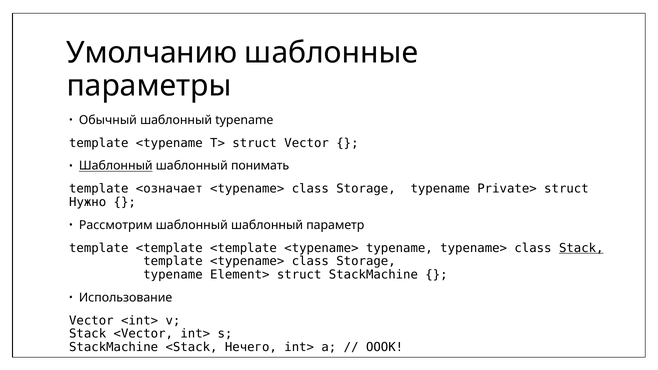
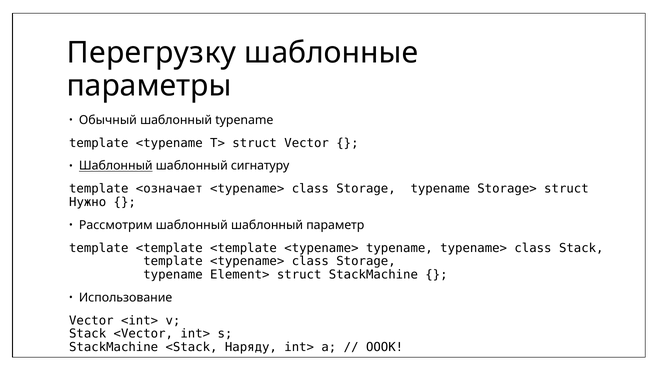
Умолчанию: Умолчанию -> Перегрузку
понимать: понимать -> сигнатуру
Private>: Private> -> Storage>
Stack at (581, 248) underline: present -> none
Нечего: Нечего -> Наряду
